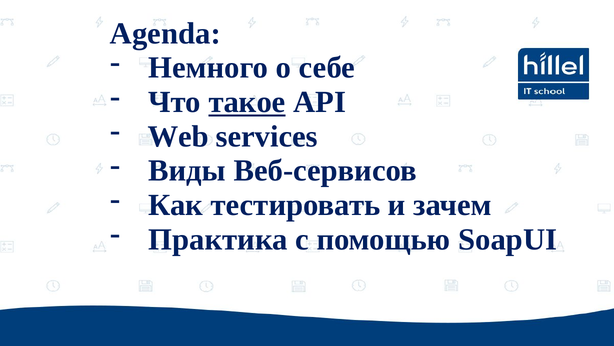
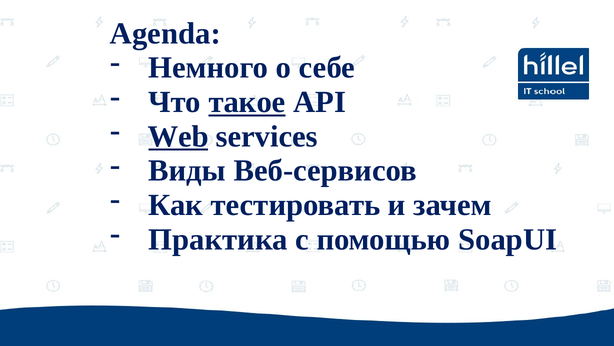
Web underline: none -> present
